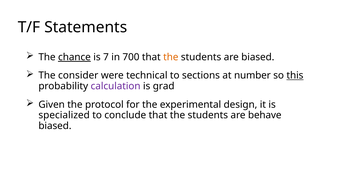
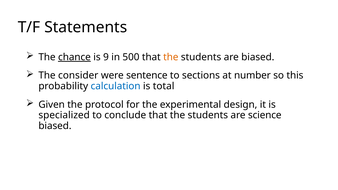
7: 7 -> 9
700: 700 -> 500
technical: technical -> sentence
this underline: present -> none
calculation colour: purple -> blue
grad: grad -> total
behave: behave -> science
